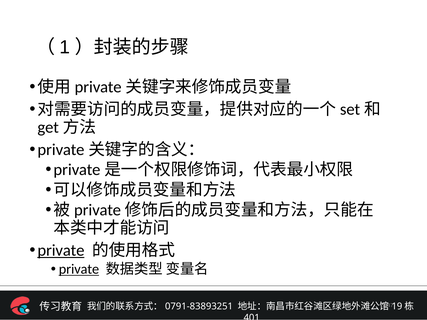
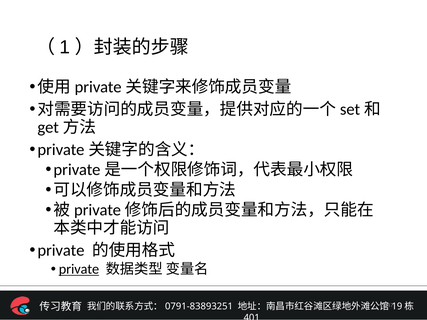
private at (61, 251) underline: present -> none
